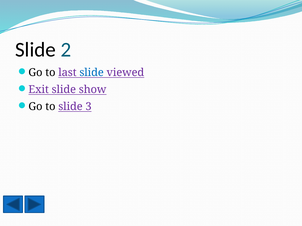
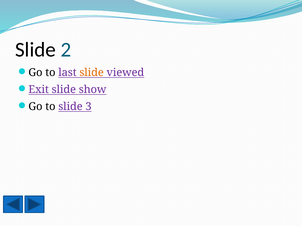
slide at (92, 73) colour: blue -> orange
